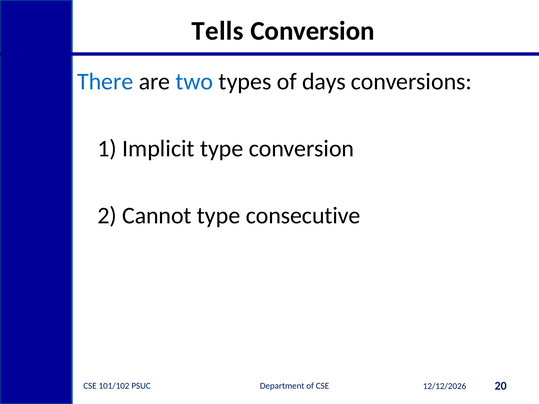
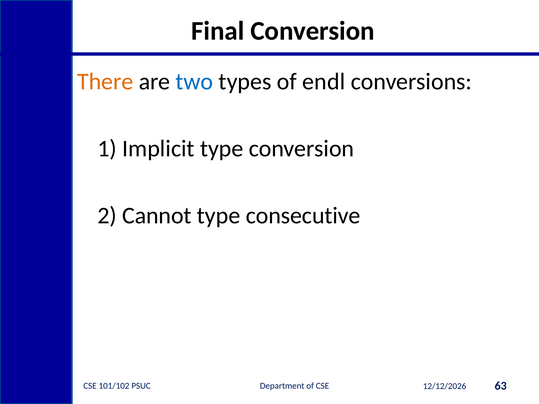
Tells: Tells -> Final
There colour: blue -> orange
days: days -> endl
20: 20 -> 63
